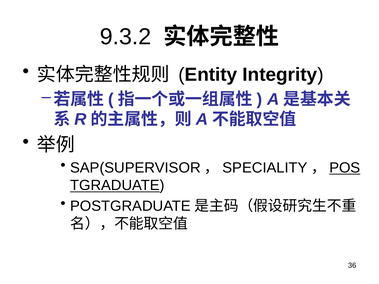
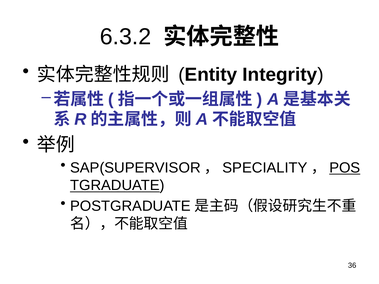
9.3.2: 9.3.2 -> 6.3.2
